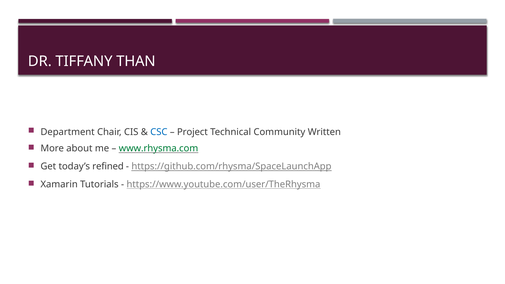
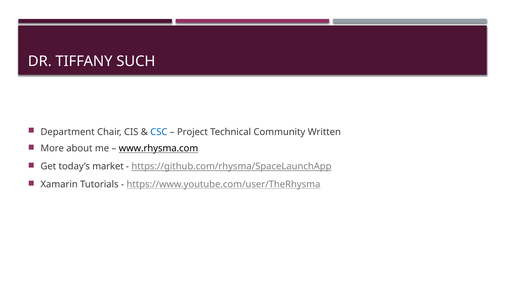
THAN: THAN -> SUCH
www.rhysma.com colour: green -> black
refined: refined -> market
